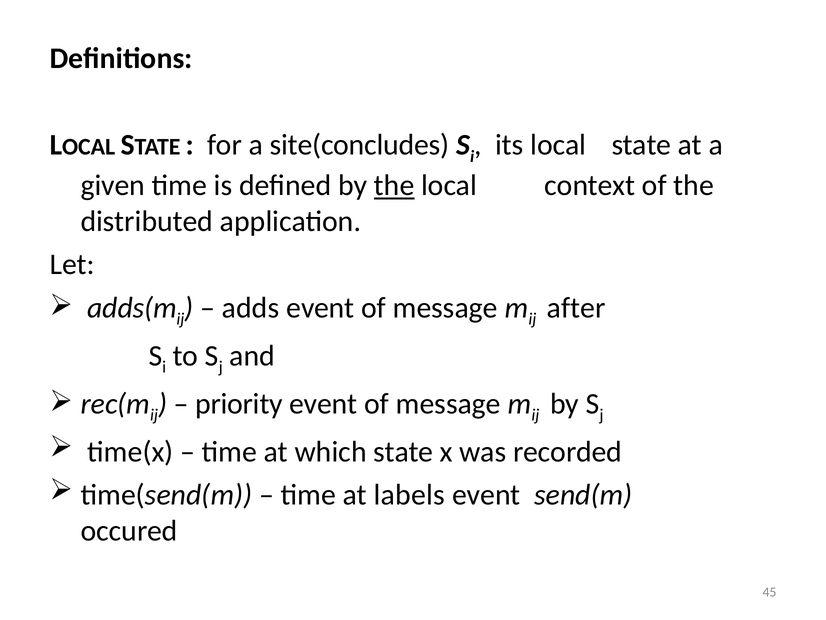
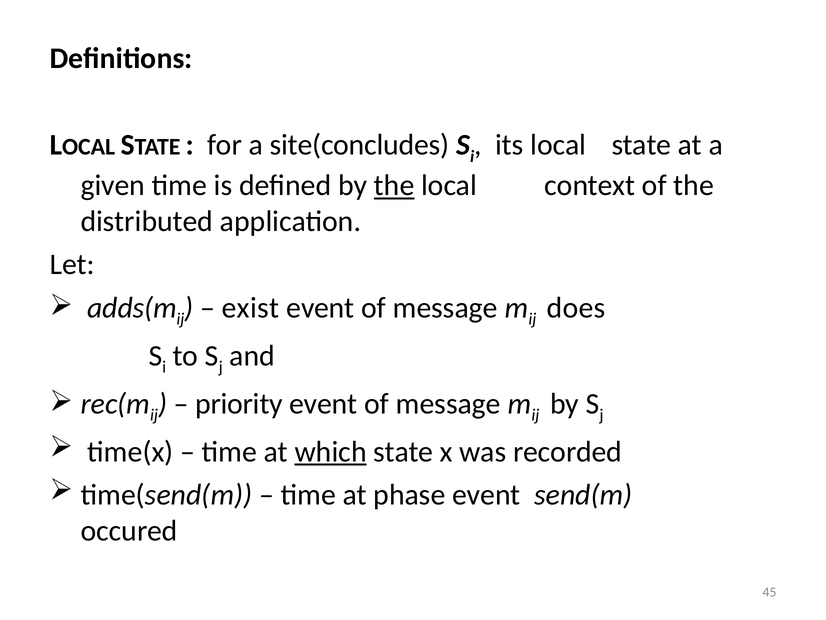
adds: adds -> exist
after: after -> does
which underline: none -> present
labels: labels -> phase
